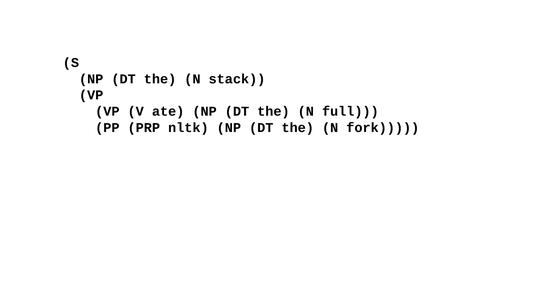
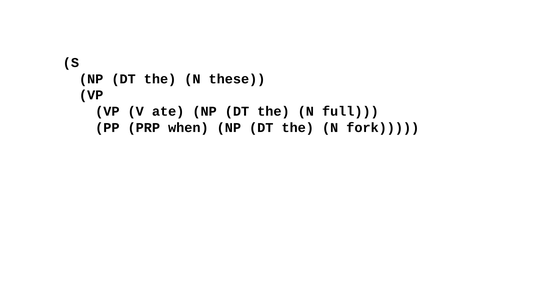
stack: stack -> these
nltk: nltk -> when
